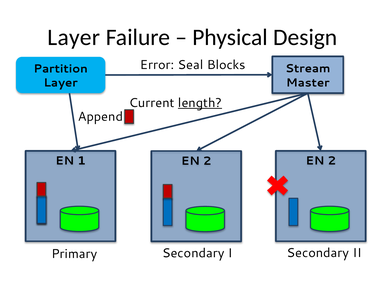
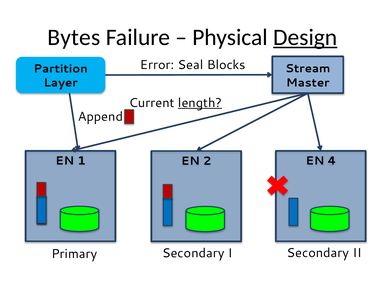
Layer at (74, 37): Layer -> Bytes
Design underline: none -> present
2 at (332, 161): 2 -> 4
